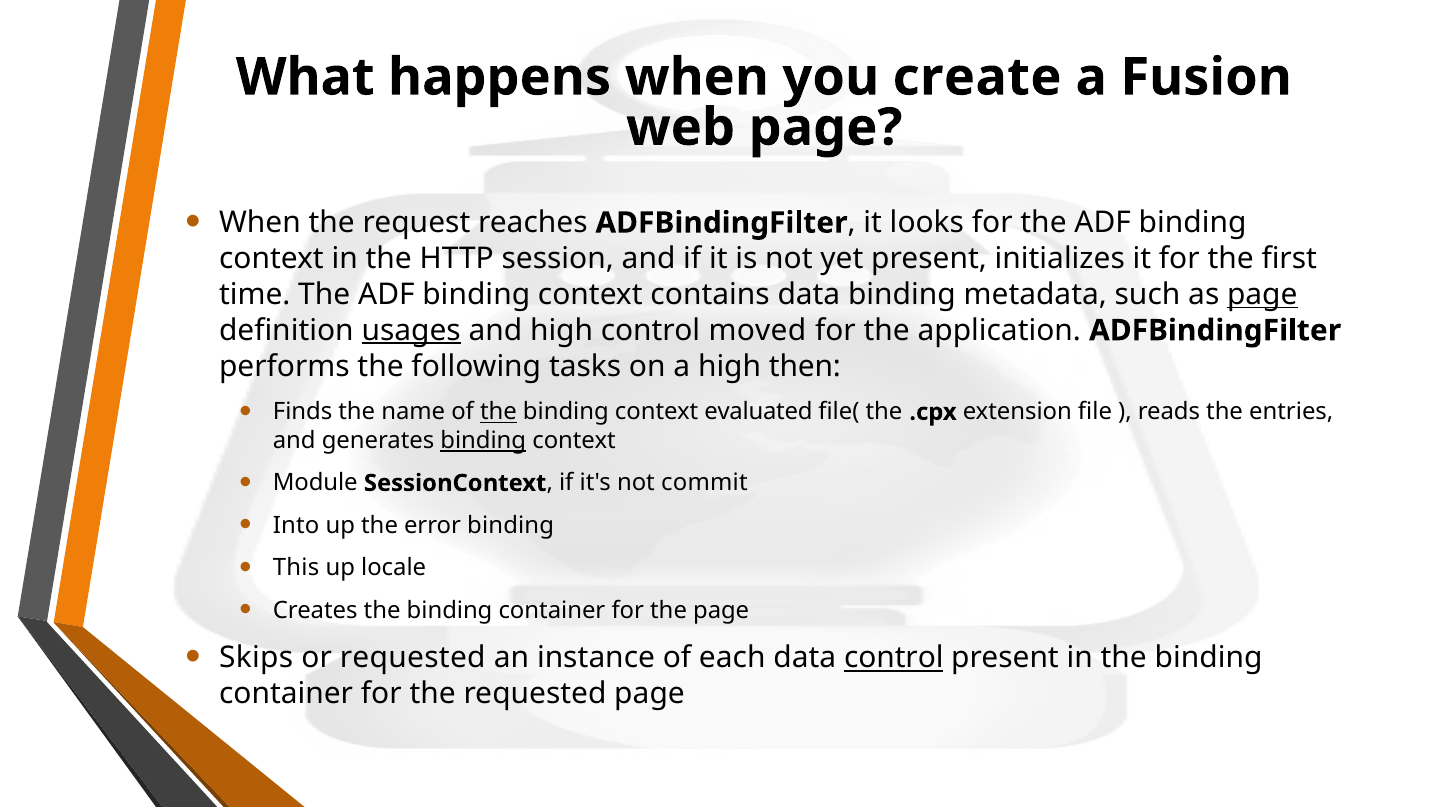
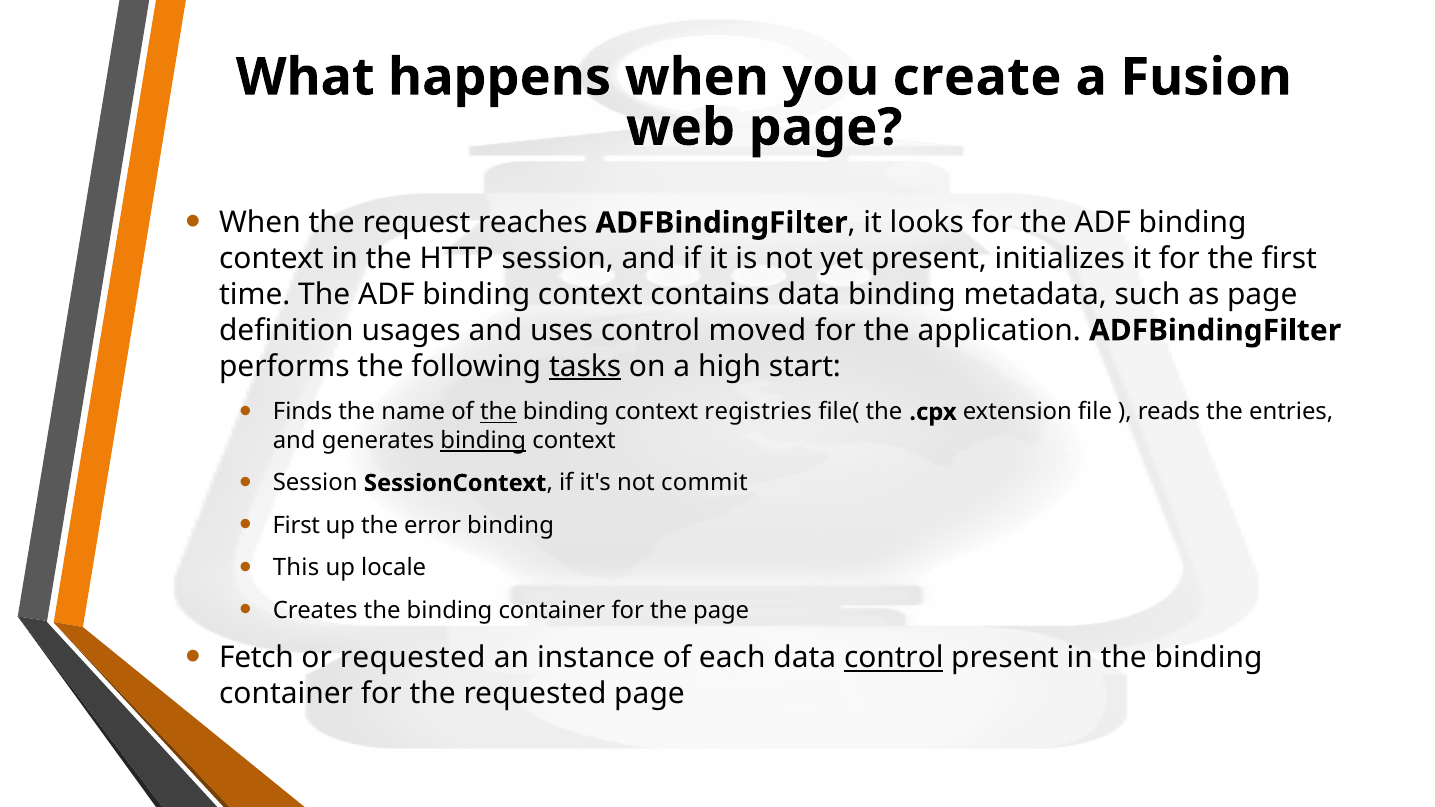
page at (1262, 295) underline: present -> none
usages underline: present -> none
and high: high -> uses
tasks underline: none -> present
then: then -> start
evaluated: evaluated -> registries
Module at (315, 483): Module -> Session
Into at (296, 526): Into -> First
Skips: Skips -> Fetch
